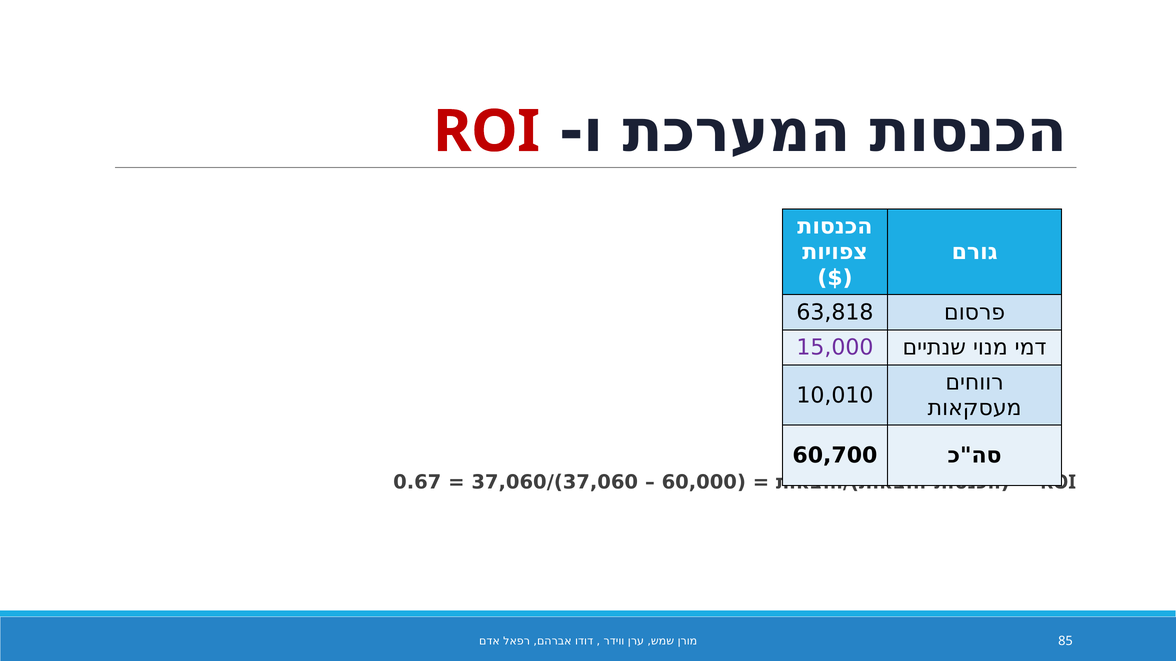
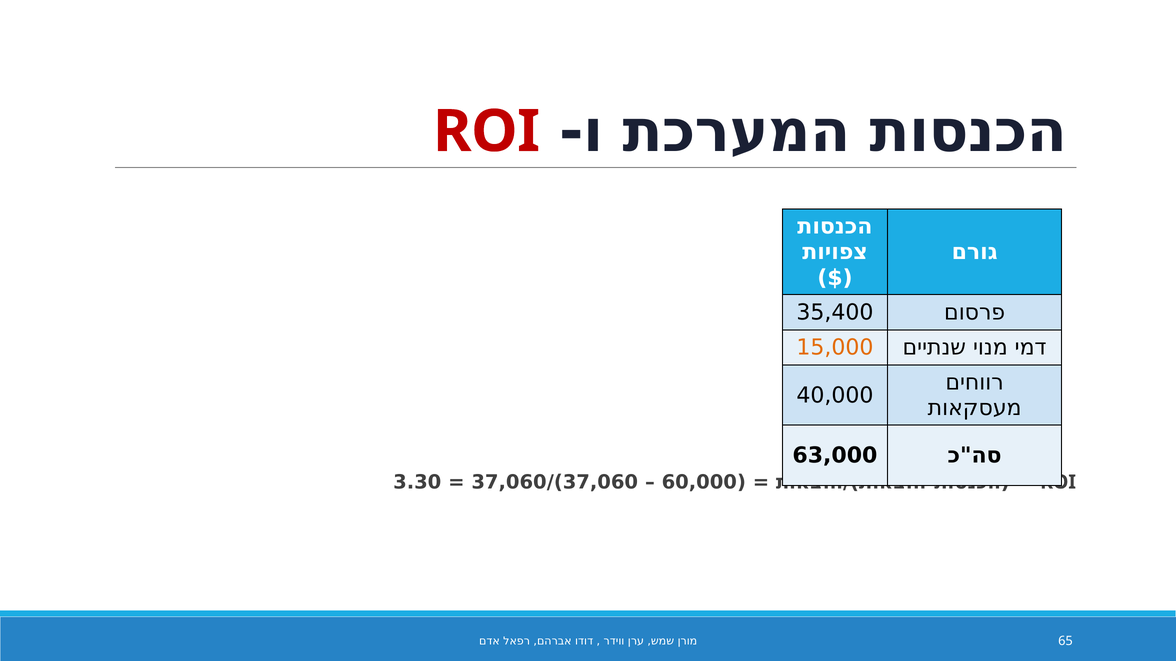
63,818: 63,818 -> 35,400
15,000 colour: purple -> orange
10,010: 10,010 -> 40,000
60,700: 60,700 -> 63,000
0.67: 0.67 -> 3.30
85: 85 -> 65
